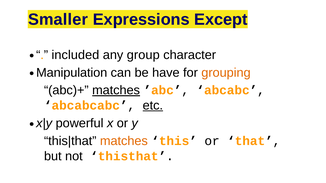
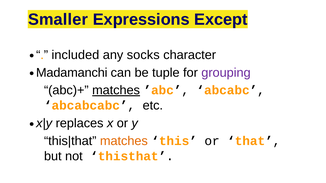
group: group -> socks
Manipulation: Manipulation -> Madamanchi
have: have -> tuple
grouping colour: orange -> purple
etc underline: present -> none
powerful: powerful -> replaces
